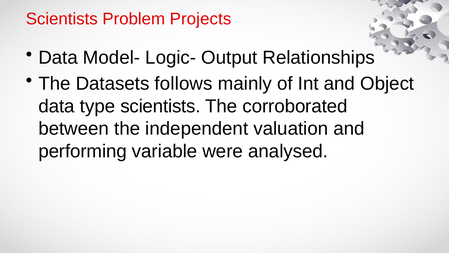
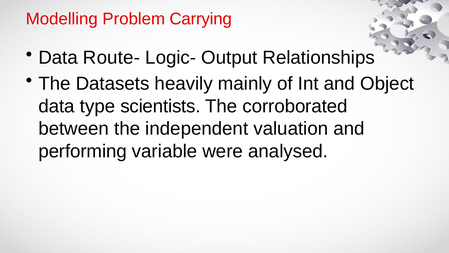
Scientists at (62, 19): Scientists -> Modelling
Projects: Projects -> Carrying
Model-: Model- -> Route-
follows: follows -> heavily
